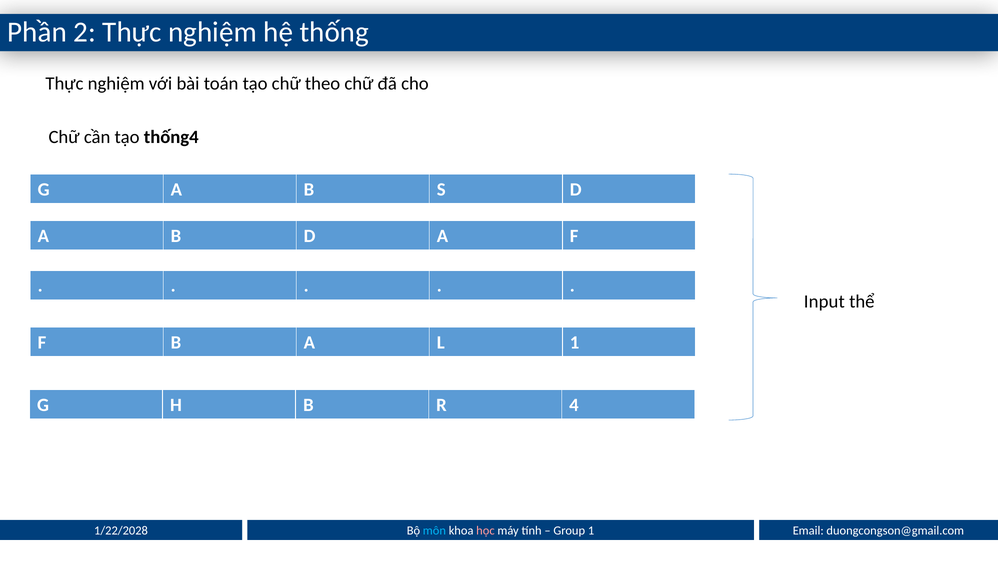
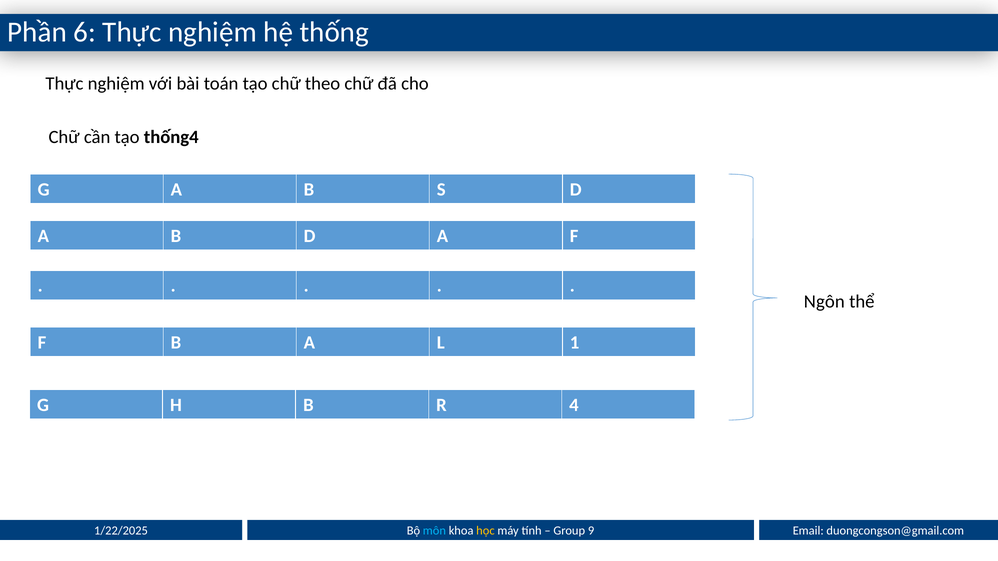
2: 2 -> 6
Input: Input -> Ngôn
1/22/2028: 1/22/2028 -> 1/22/2025
học colour: pink -> yellow
Group 1: 1 -> 9
